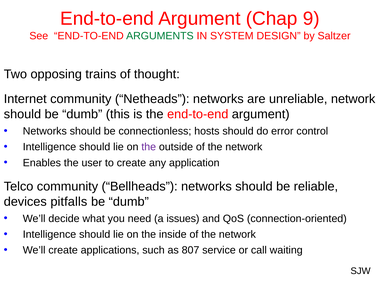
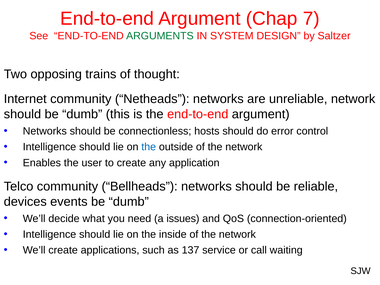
9: 9 -> 7
the at (149, 147) colour: purple -> blue
pitfalls: pitfalls -> events
807: 807 -> 137
